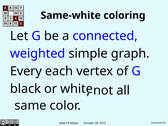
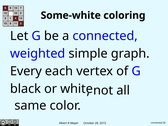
Same-white: Same-white -> Some-white
